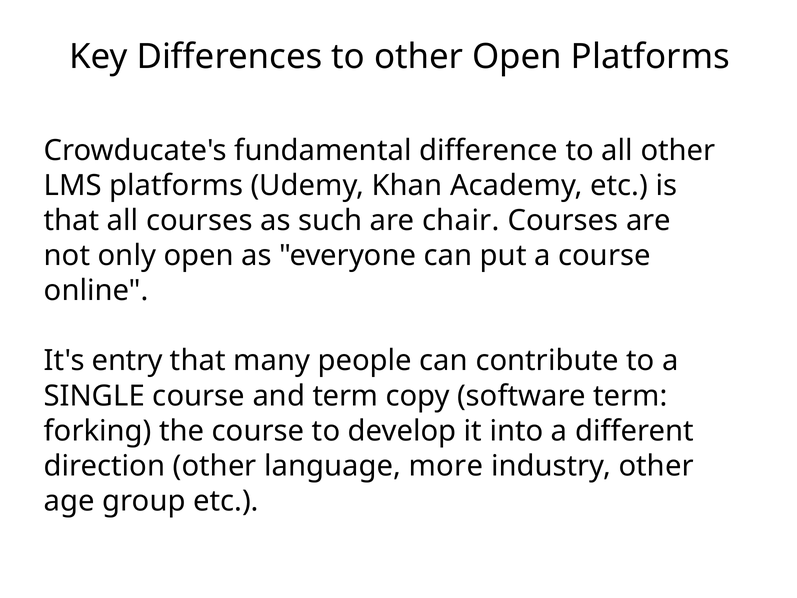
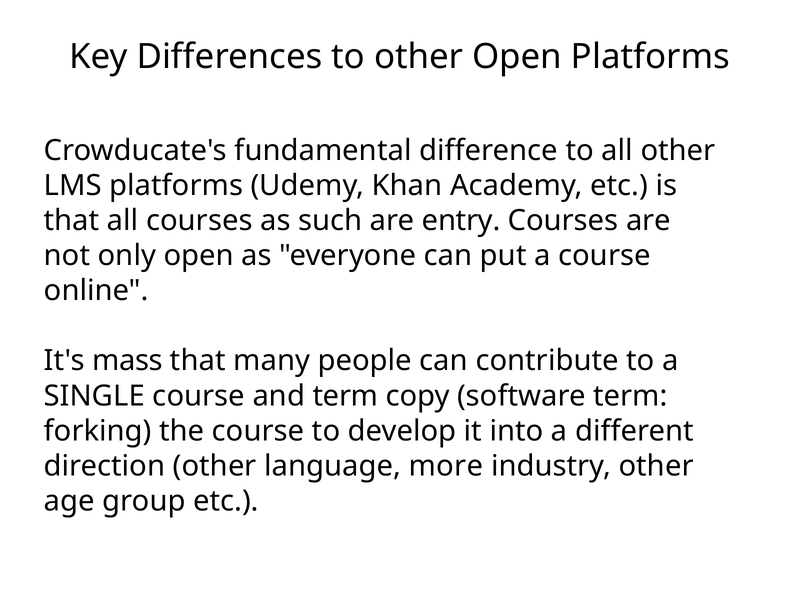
chair: chair -> entry
entry: entry -> mass
